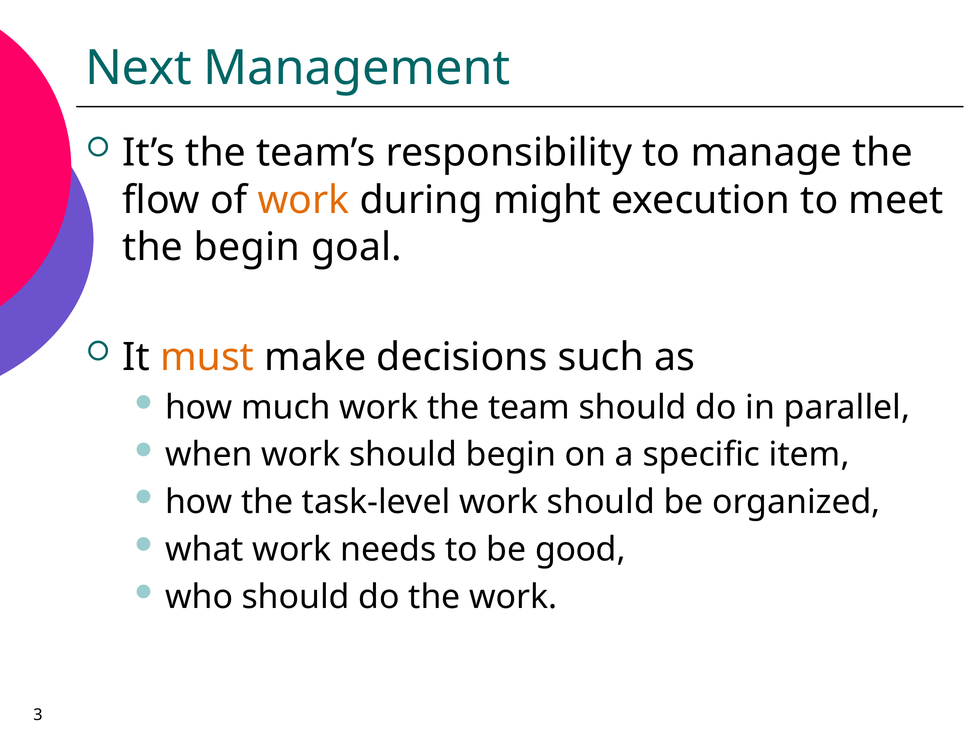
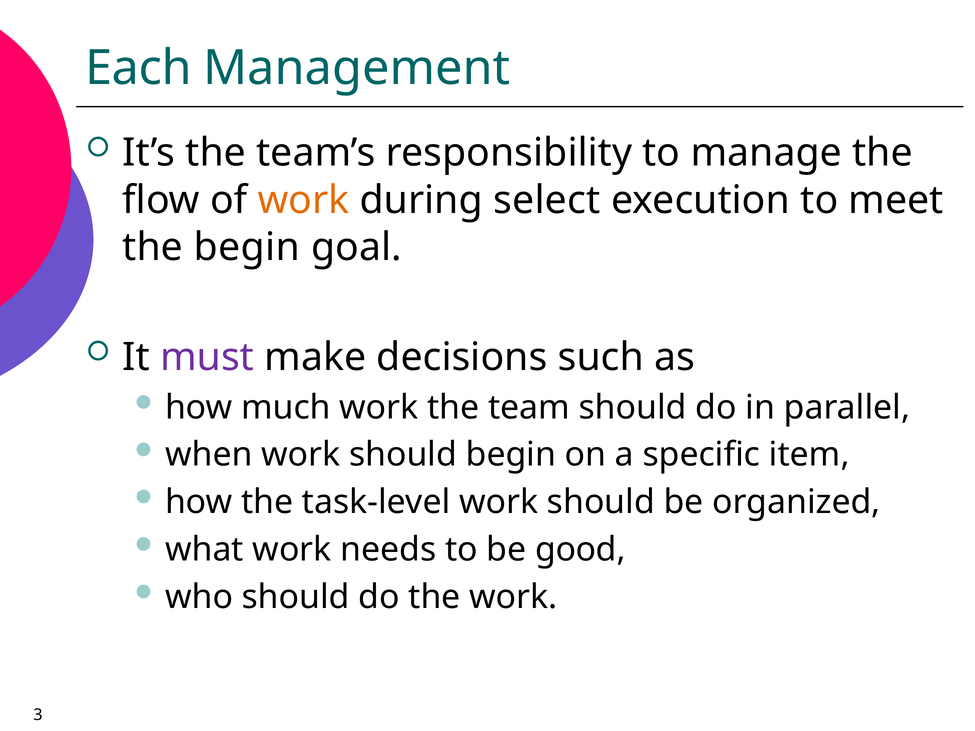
Next: Next -> Each
might: might -> select
must colour: orange -> purple
